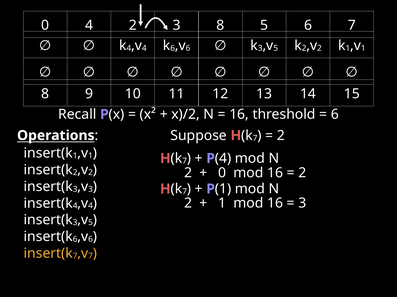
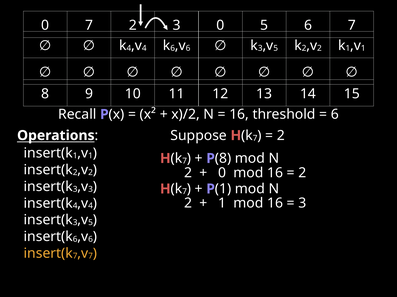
0 4: 4 -> 7
3 8: 8 -> 0
4 at (223, 159): 4 -> 8
